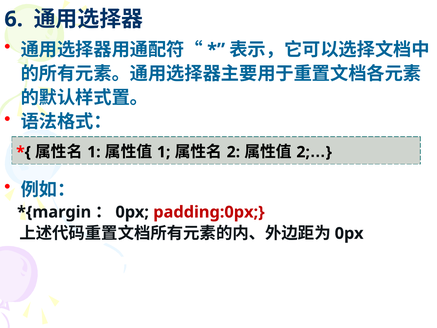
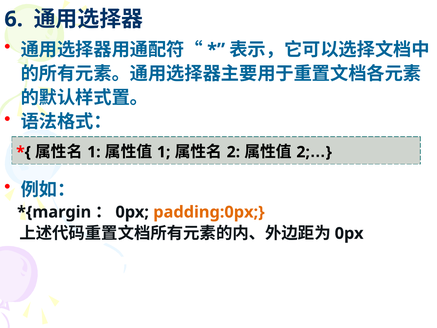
padding:0px colour: red -> orange
